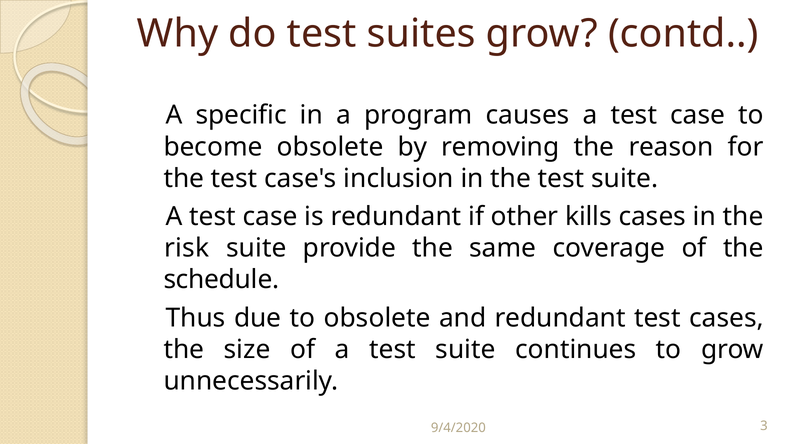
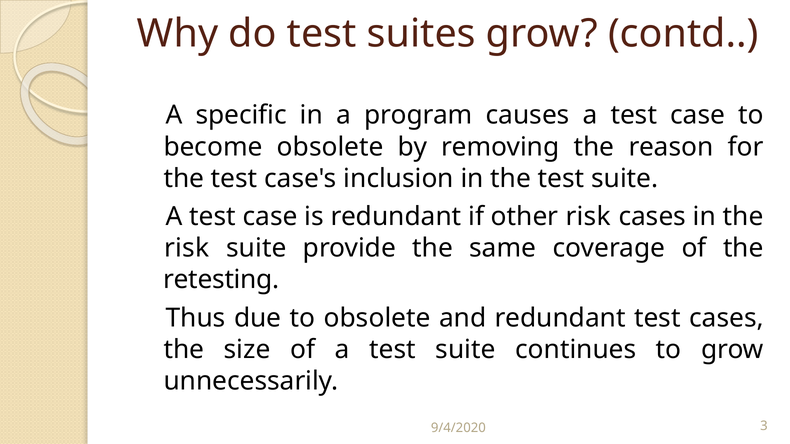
other kills: kills -> risk
schedule: schedule -> retesting
